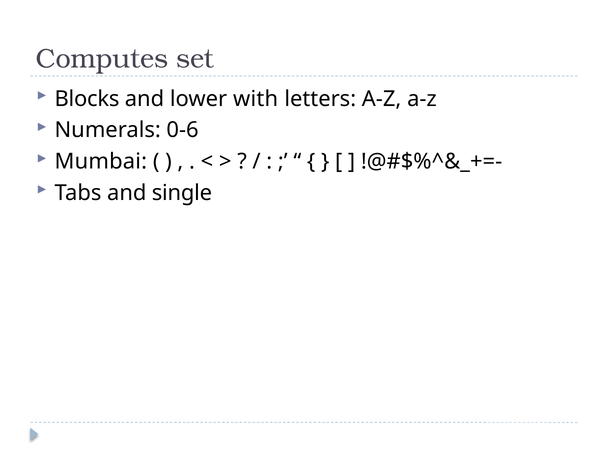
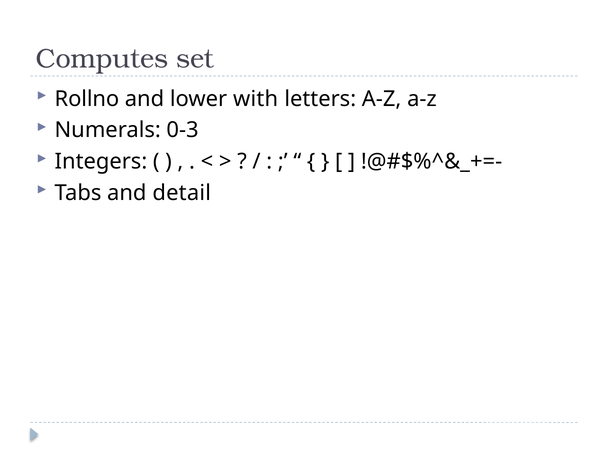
Blocks: Blocks -> Rollno
0-6: 0-6 -> 0-3
Mumbai: Mumbai -> Integers
single: single -> detail
